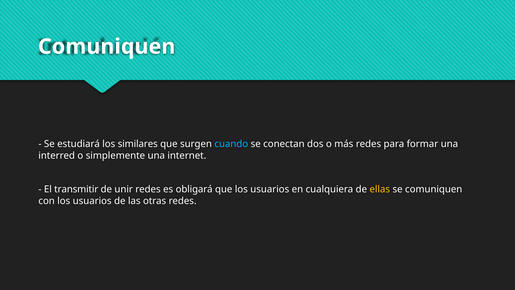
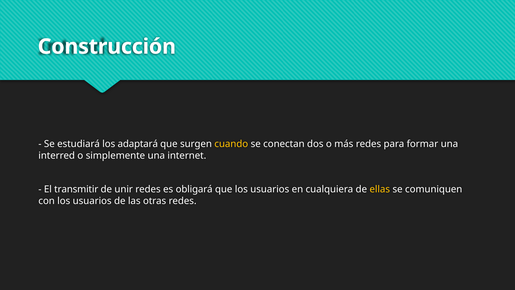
Comuniquen at (107, 47): Comuniquen -> Construcción
similares: similares -> adaptará
cuando colour: light blue -> yellow
